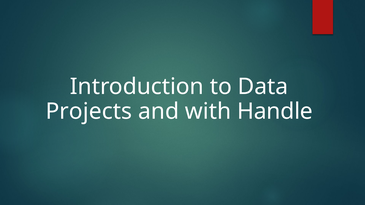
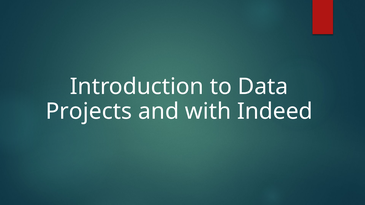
Handle: Handle -> Indeed
